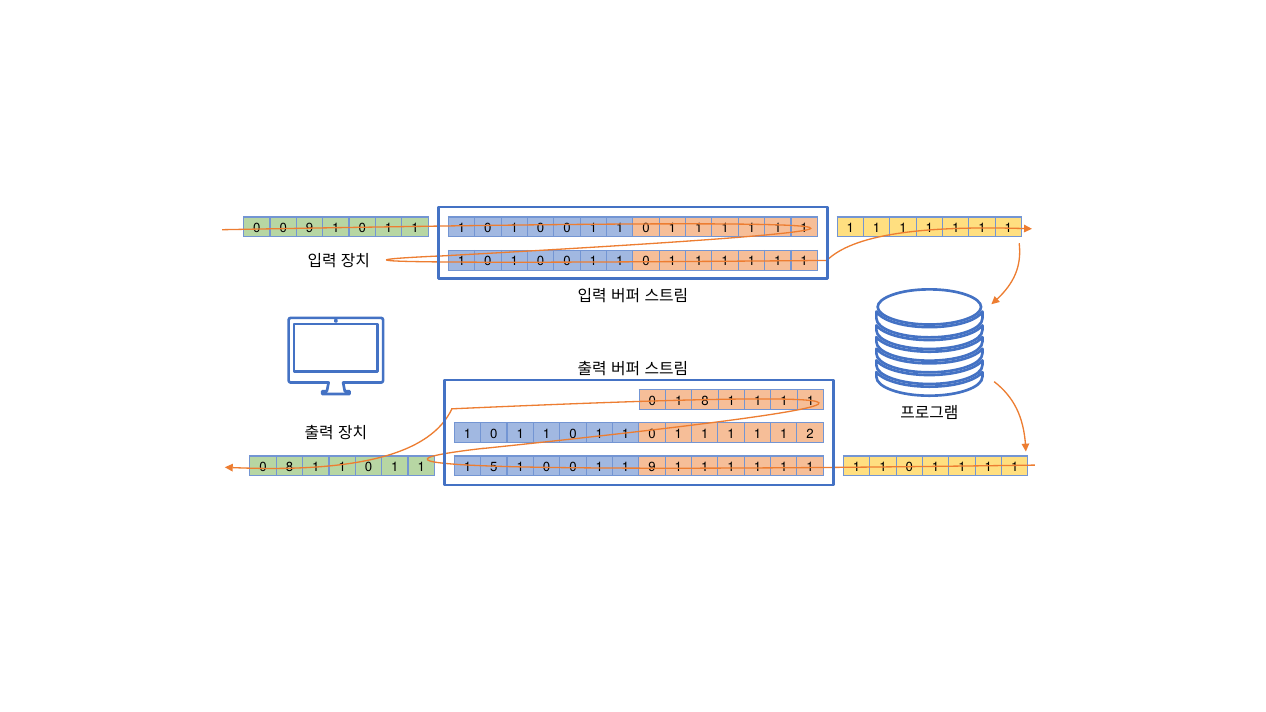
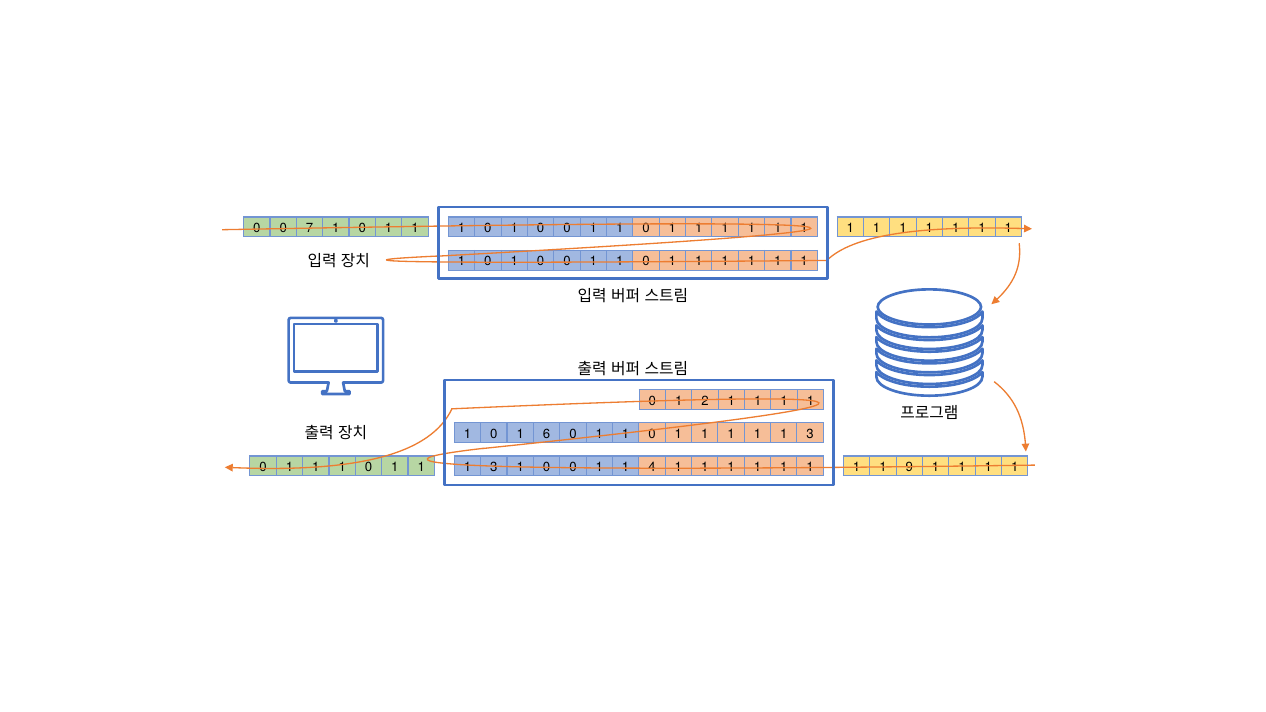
0 9: 9 -> 7
1 8: 8 -> 2
1 at (547, 434): 1 -> 6
2 at (810, 434): 2 -> 3
8 at (289, 467): 8 -> 1
5 at (494, 467): 5 -> 3
1 9: 9 -> 4
0 at (909, 467): 0 -> 9
